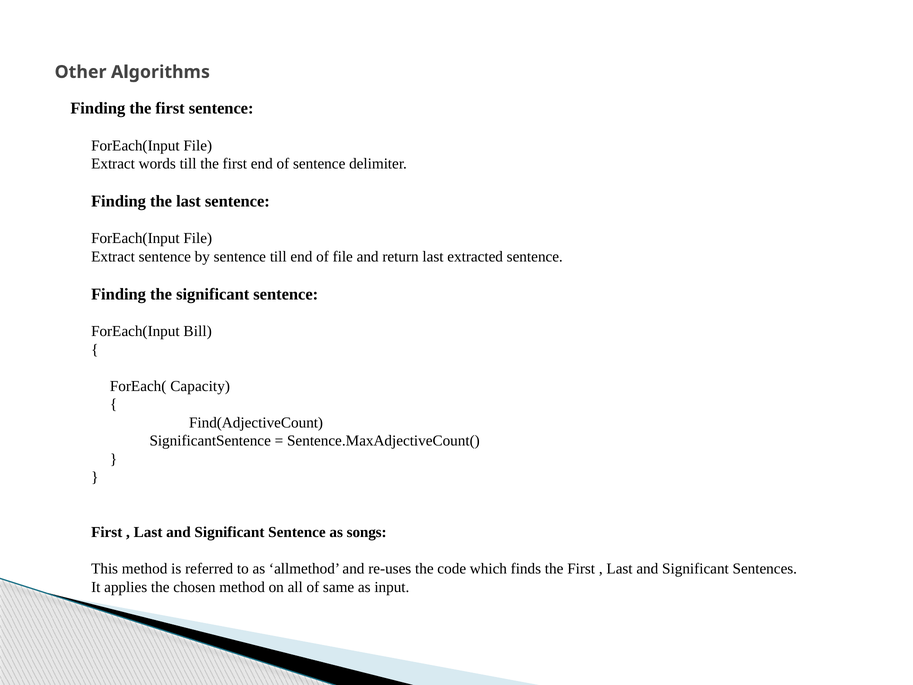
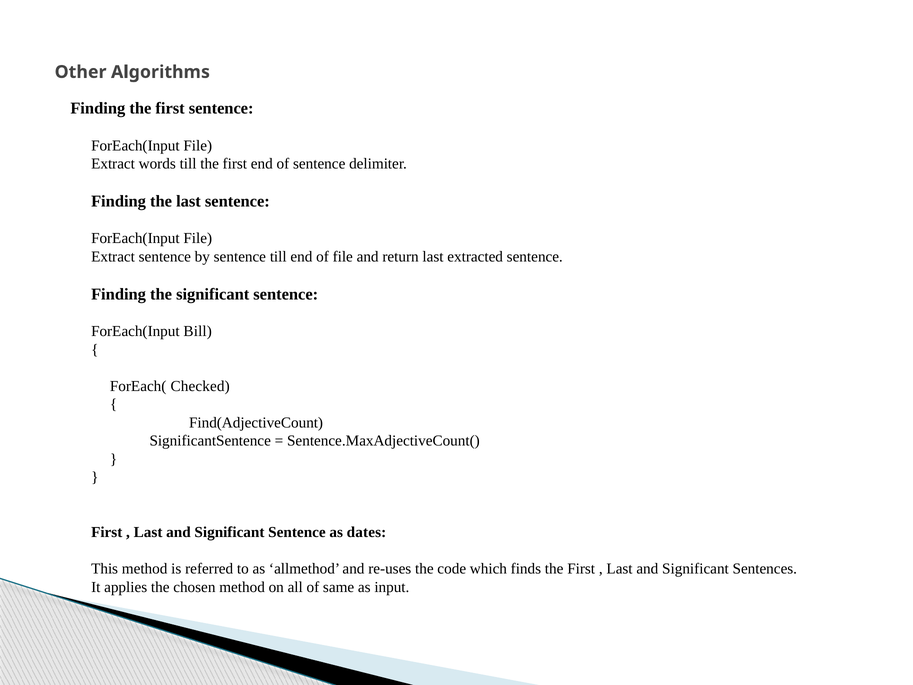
Capacity: Capacity -> Checked
songs: songs -> dates
